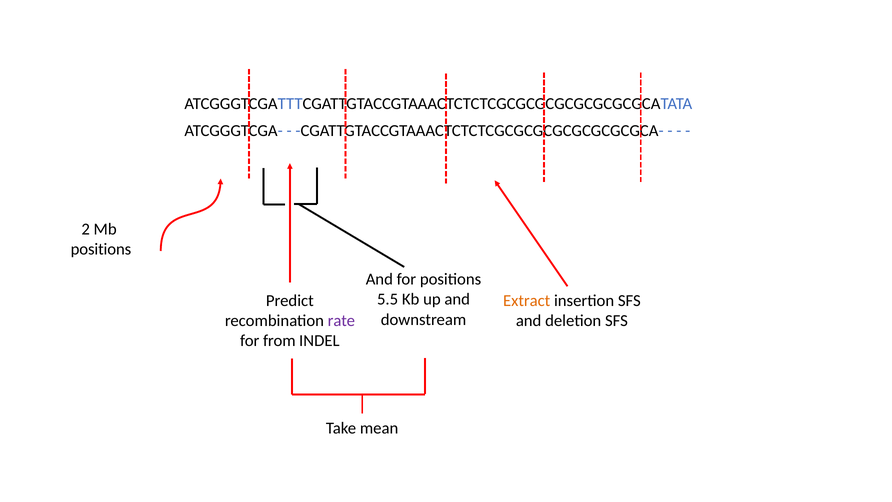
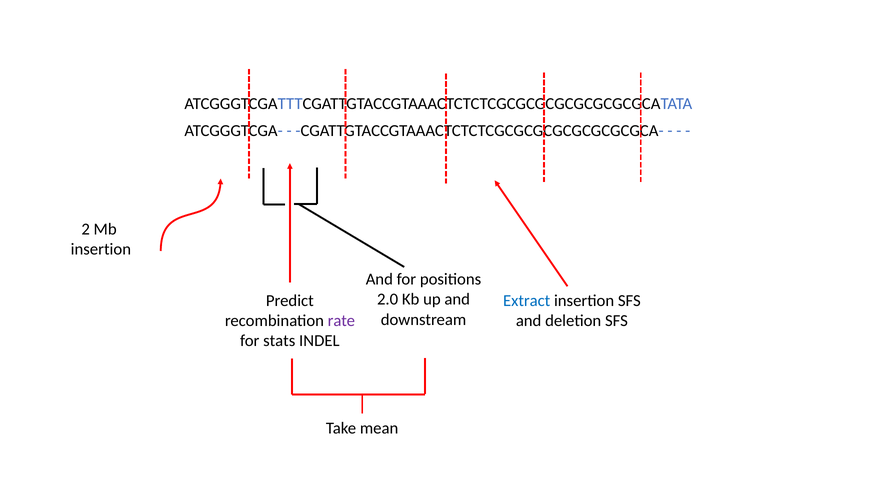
positions at (101, 249): positions -> insertion
5.5: 5.5 -> 2.0
Extract colour: orange -> blue
from: from -> stats
